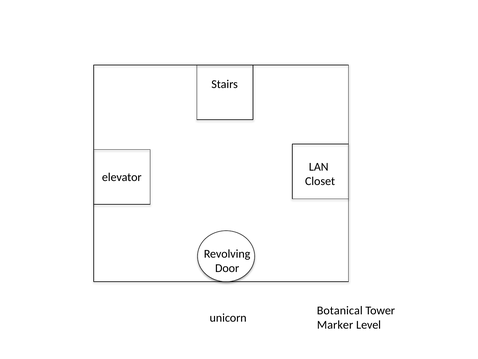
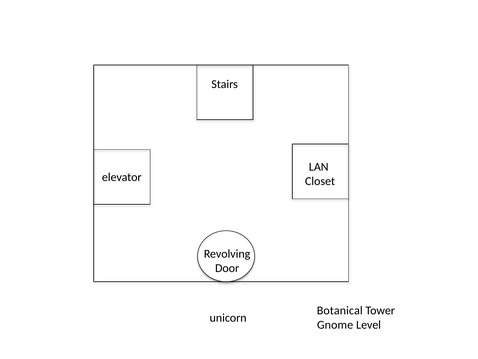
Marker: Marker -> Gnome
